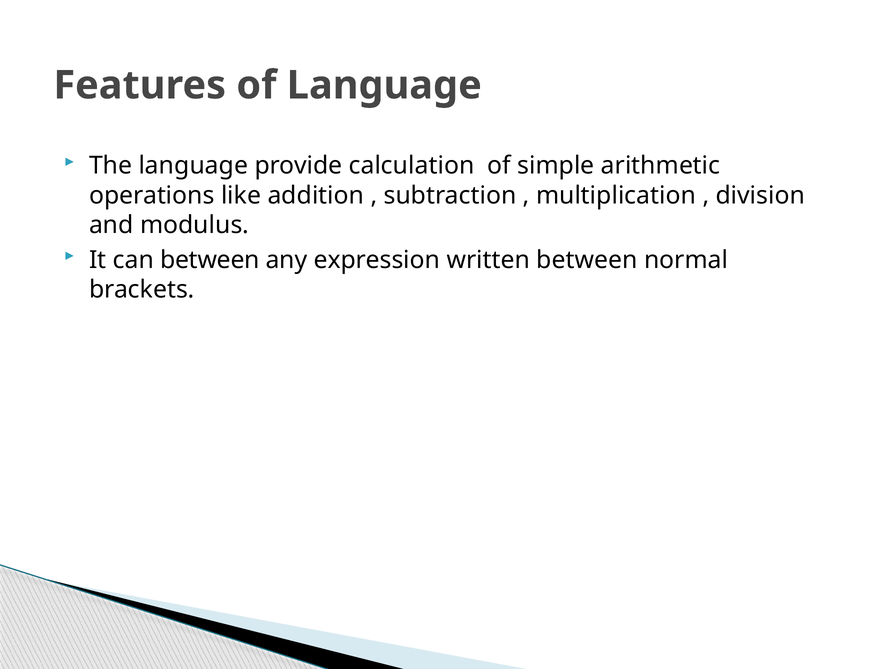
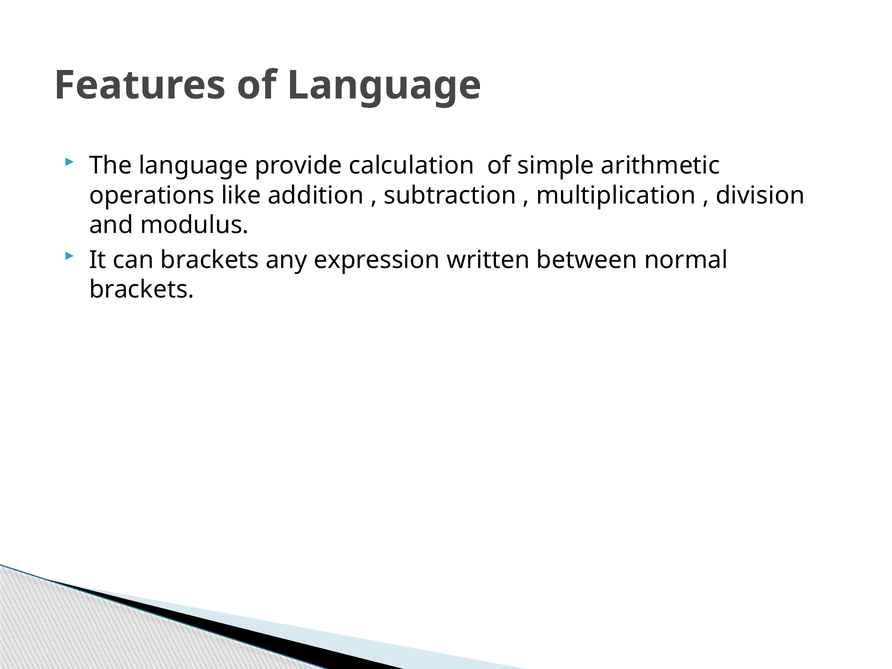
can between: between -> brackets
